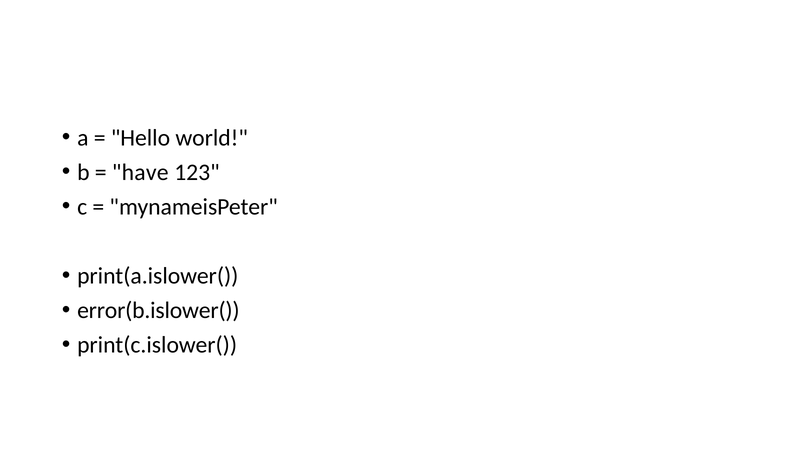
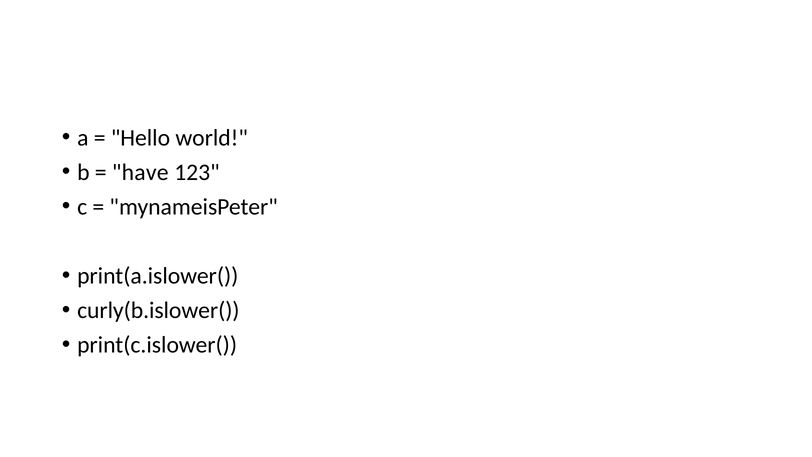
error(b.islower(: error(b.islower( -> curly(b.islower(
